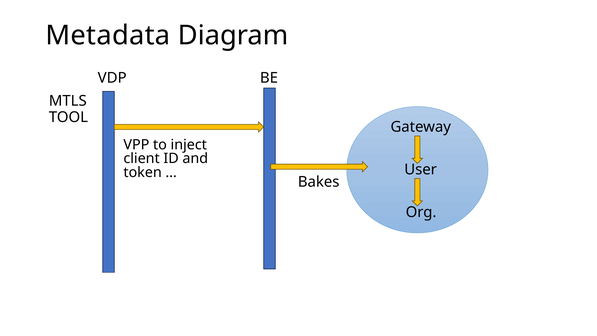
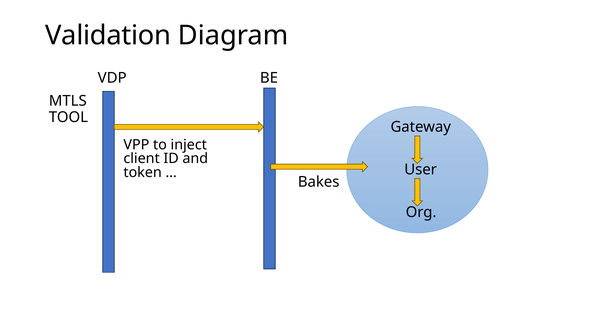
Metadata: Metadata -> Validation
